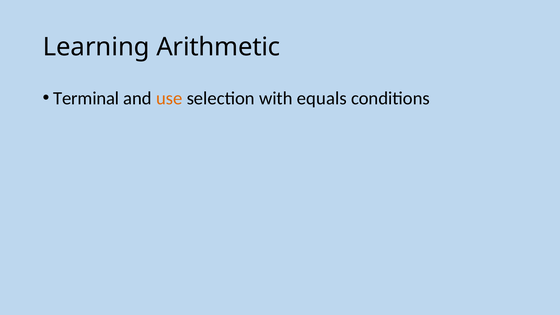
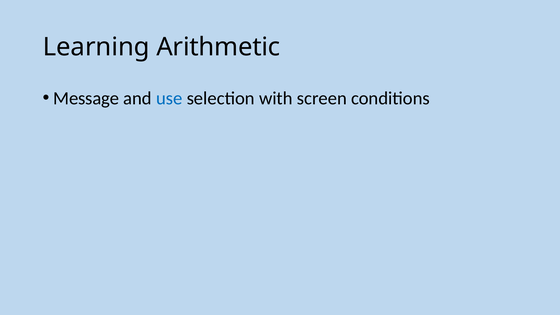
Terminal: Terminal -> Message
use colour: orange -> blue
equals: equals -> screen
